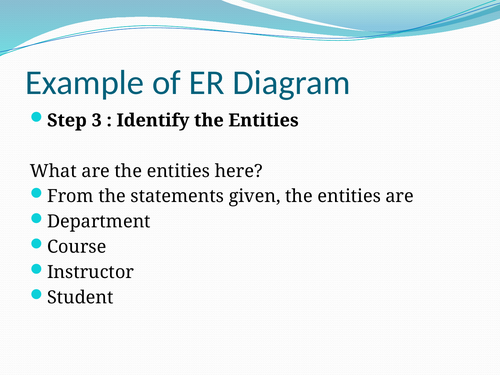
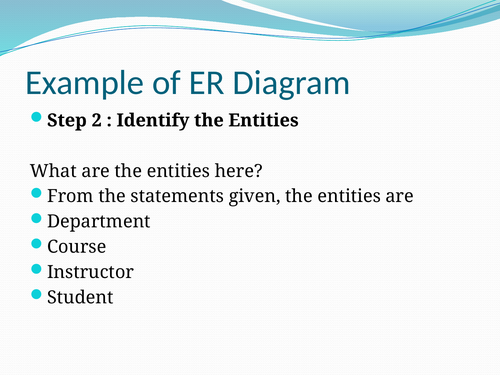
3: 3 -> 2
